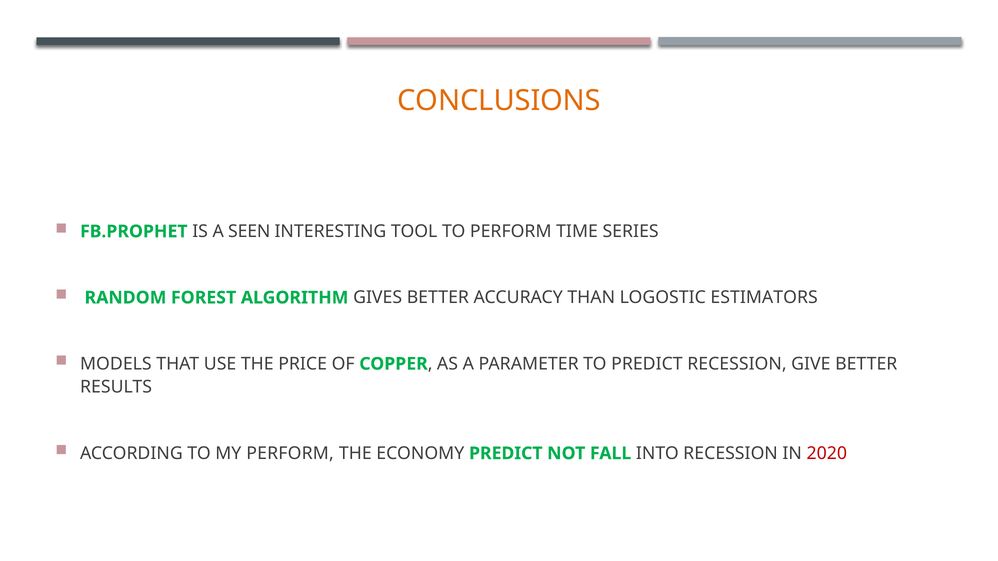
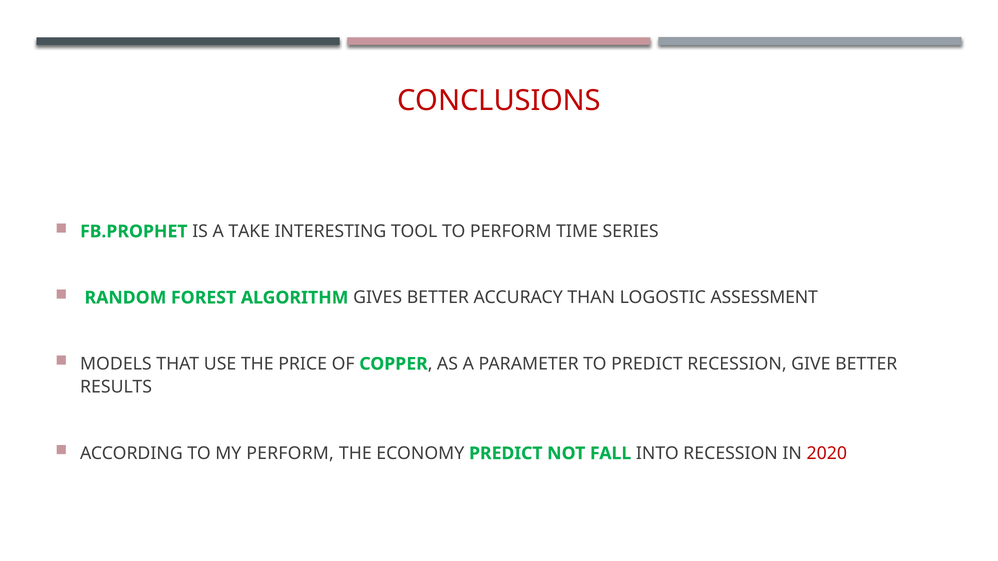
CONCLUSIONS colour: orange -> red
SEEN: SEEN -> TAKE
ESTIMATORS: ESTIMATORS -> ASSESSMENT
